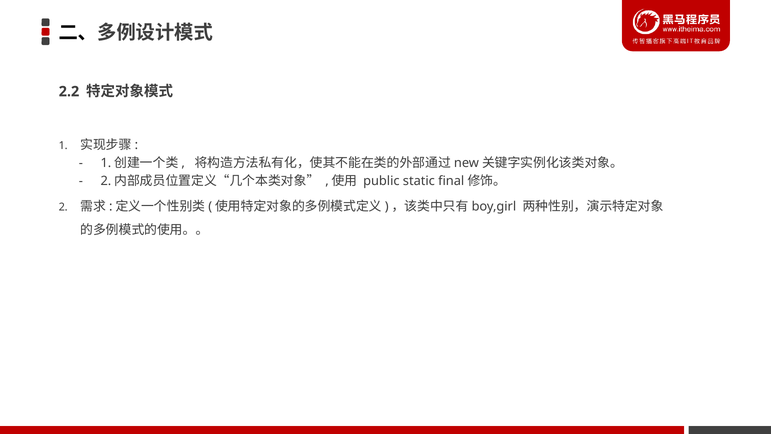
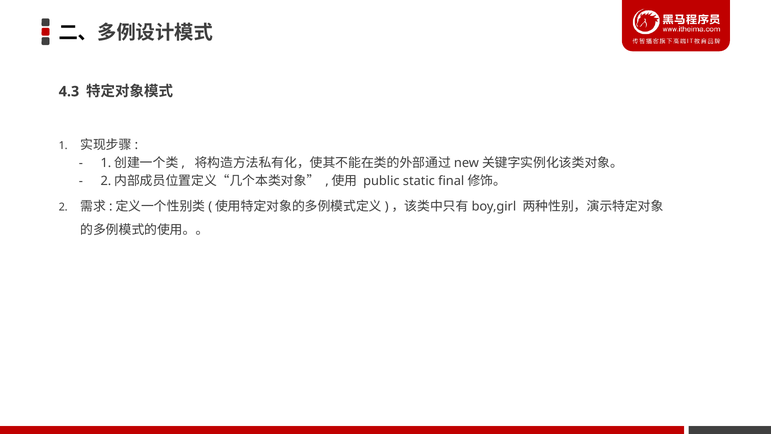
2.2: 2.2 -> 4.3
